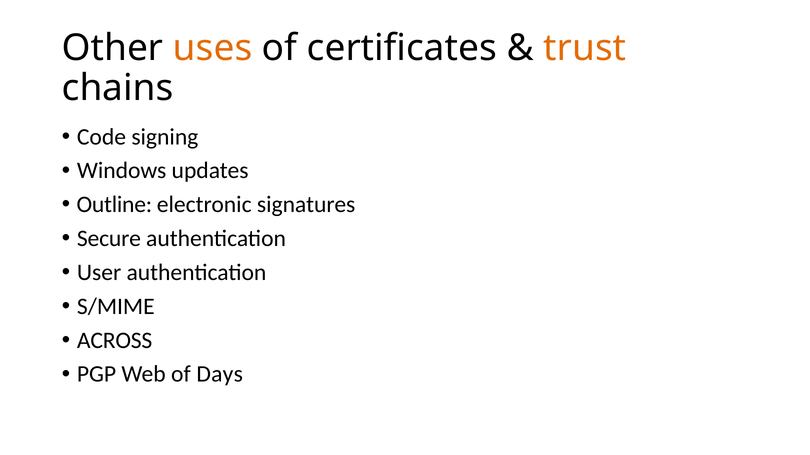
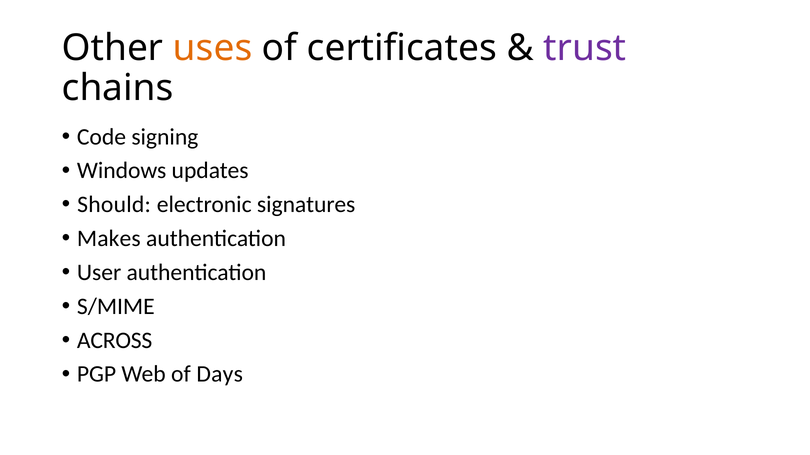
trust colour: orange -> purple
Outline: Outline -> Should
Secure: Secure -> Makes
